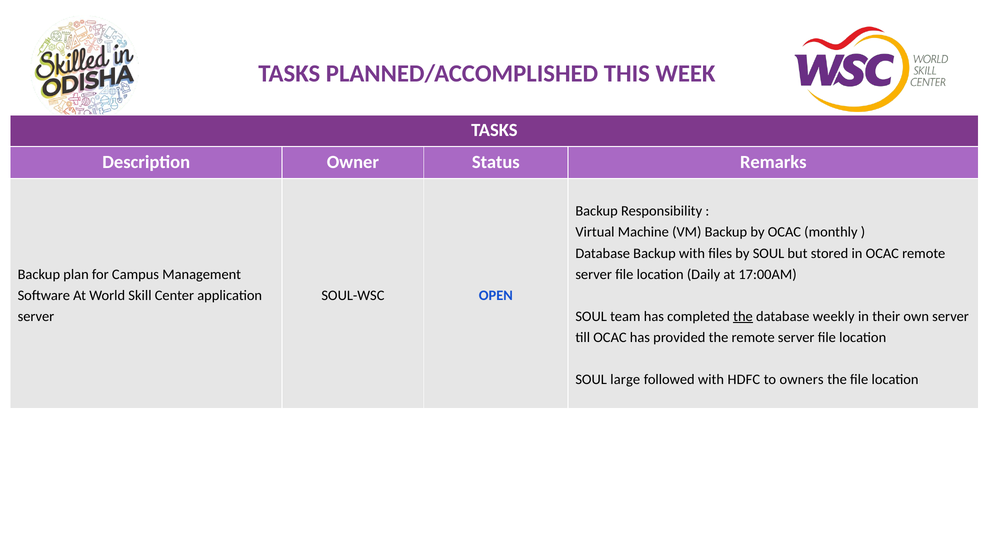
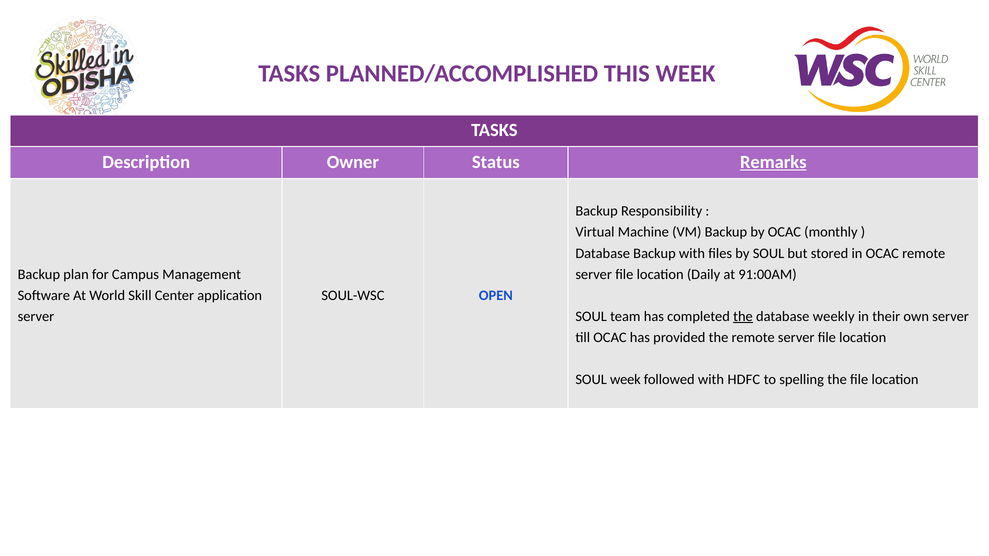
Remarks underline: none -> present
17:00AM: 17:00AM -> 91:00AM
SOUL large: large -> week
owners: owners -> spelling
